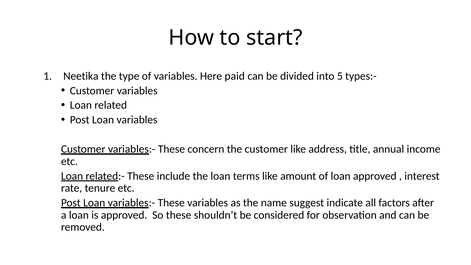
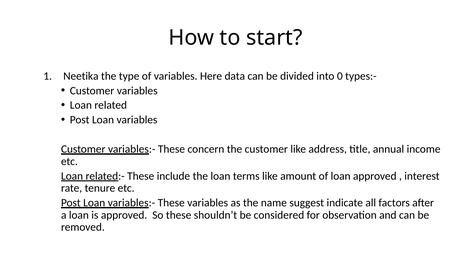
paid: paid -> data
5: 5 -> 0
